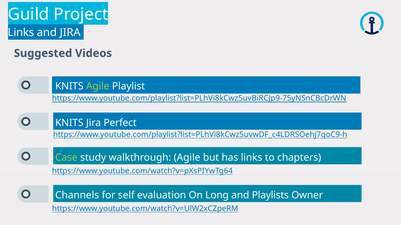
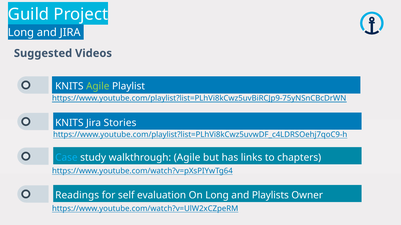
Links at (21, 33): Links -> Long
Perfect: Perfect -> Stories
Case colour: light green -> light blue
Channels: Channels -> Readings
